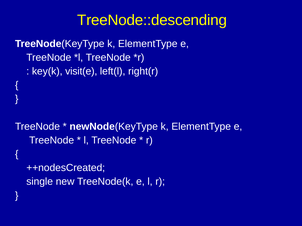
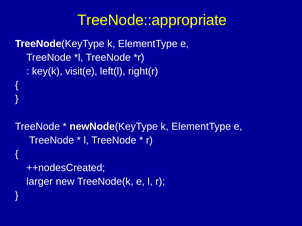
TreeNode::descending: TreeNode::descending -> TreeNode::appropriate
single: single -> larger
